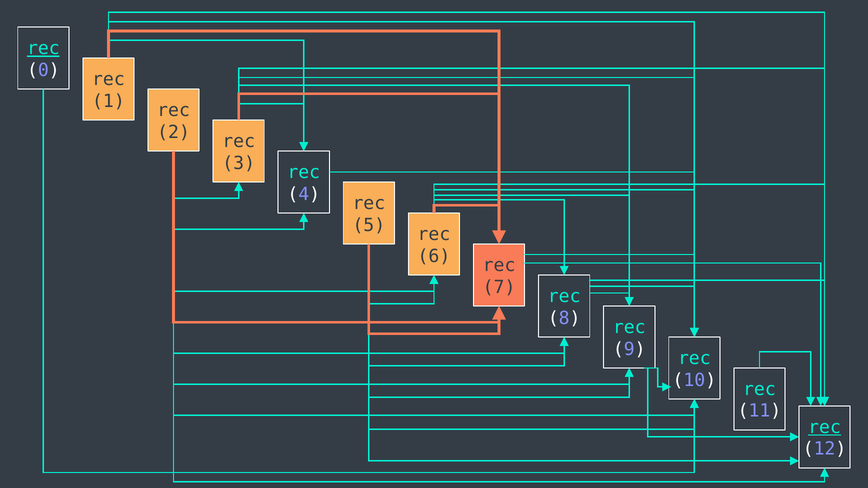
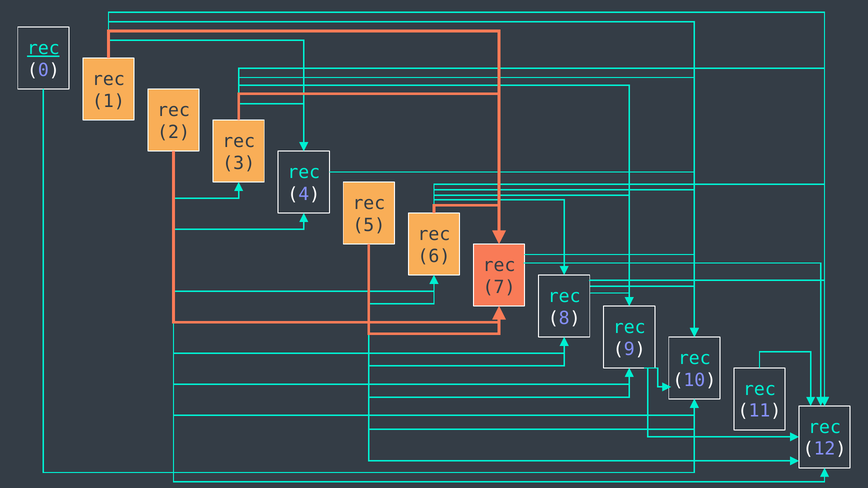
rec at (825, 428) underline: present -> none
